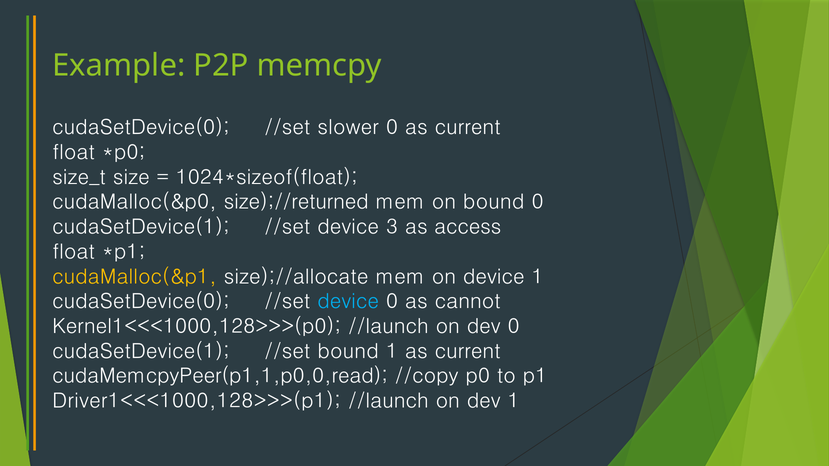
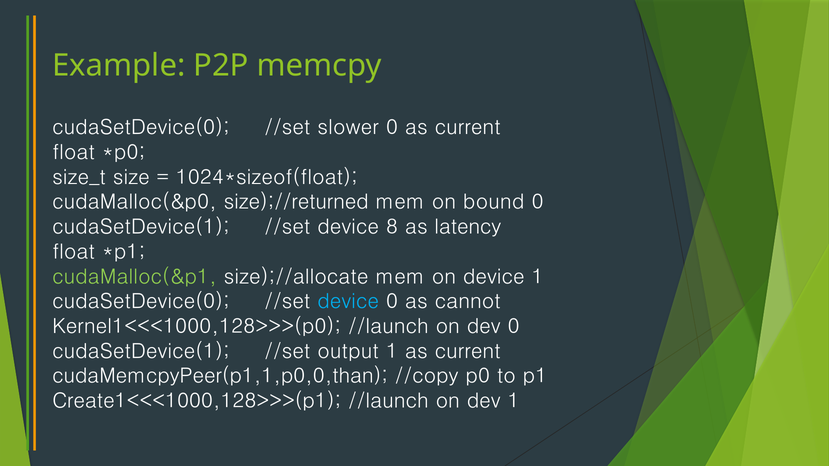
3: 3 -> 8
access: access -> latency
cudaMalloc(&p1 colour: yellow -> light green
//set bound: bound -> output
cudaMemcpyPeer(p1,1,p0,0,read: cudaMemcpyPeer(p1,1,p0,0,read -> cudaMemcpyPeer(p1,1,p0,0,than
Driver1<<<1000,128>>>(p1: Driver1<<<1000,128>>>(p1 -> Create1<<<1000,128>>>(p1
